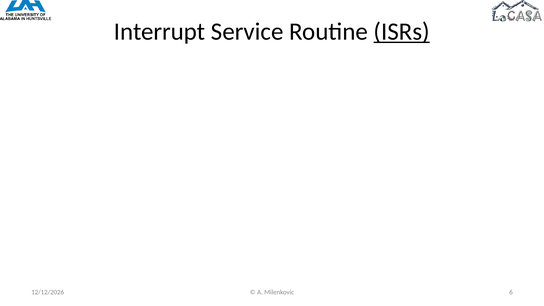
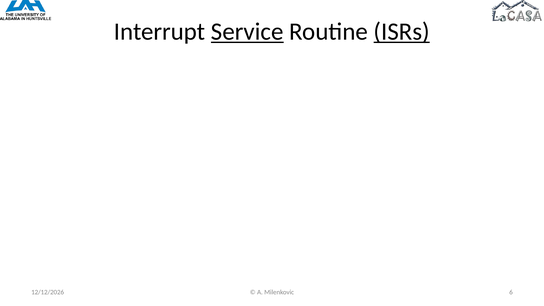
Service underline: none -> present
